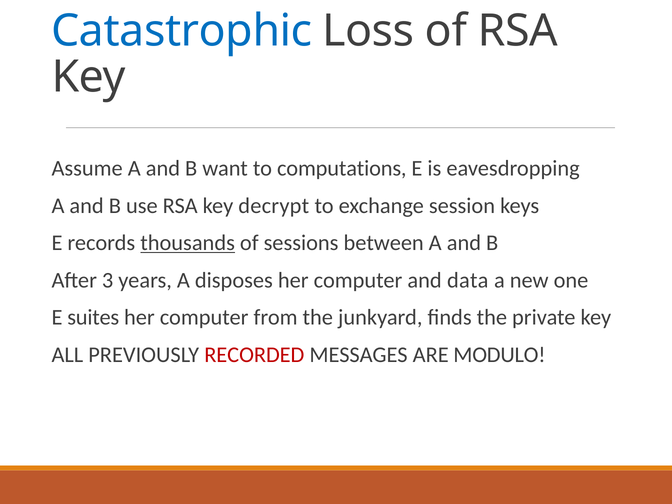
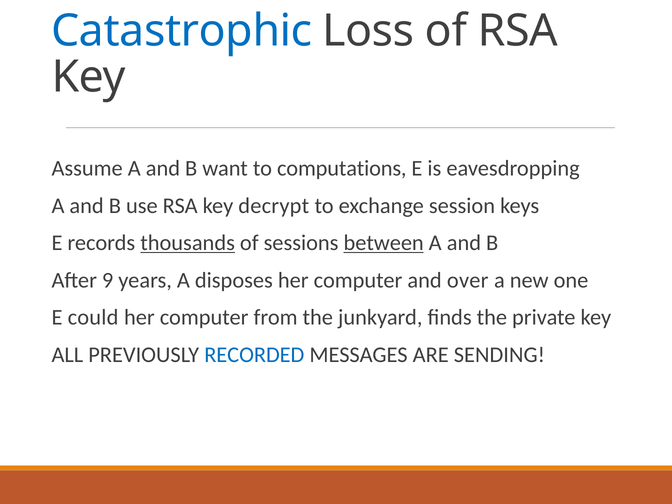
between underline: none -> present
3: 3 -> 9
data: data -> over
suites: suites -> could
RECORDED colour: red -> blue
MODULO: MODULO -> SENDING
